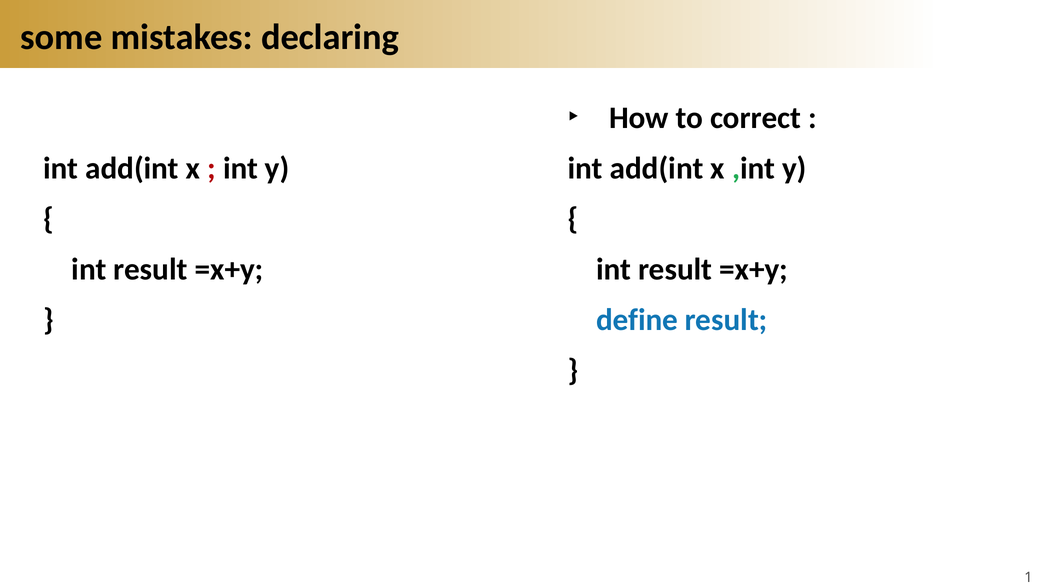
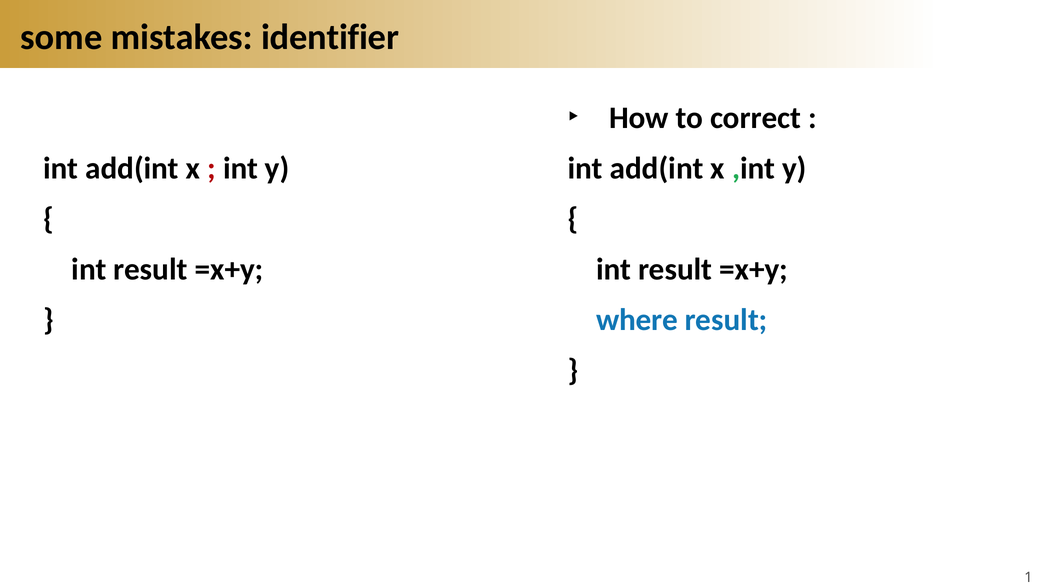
declaring: declaring -> identifier
define: define -> where
